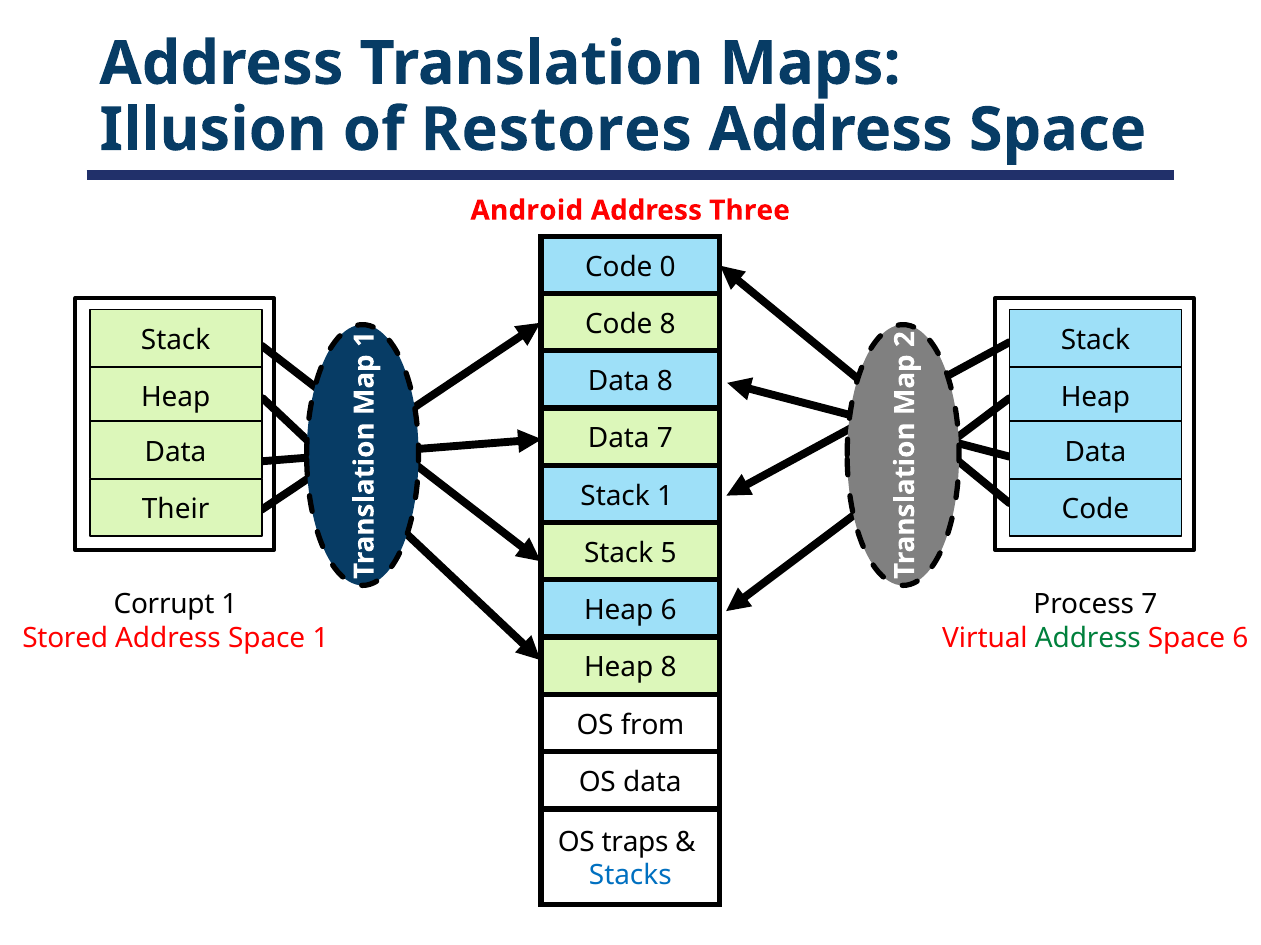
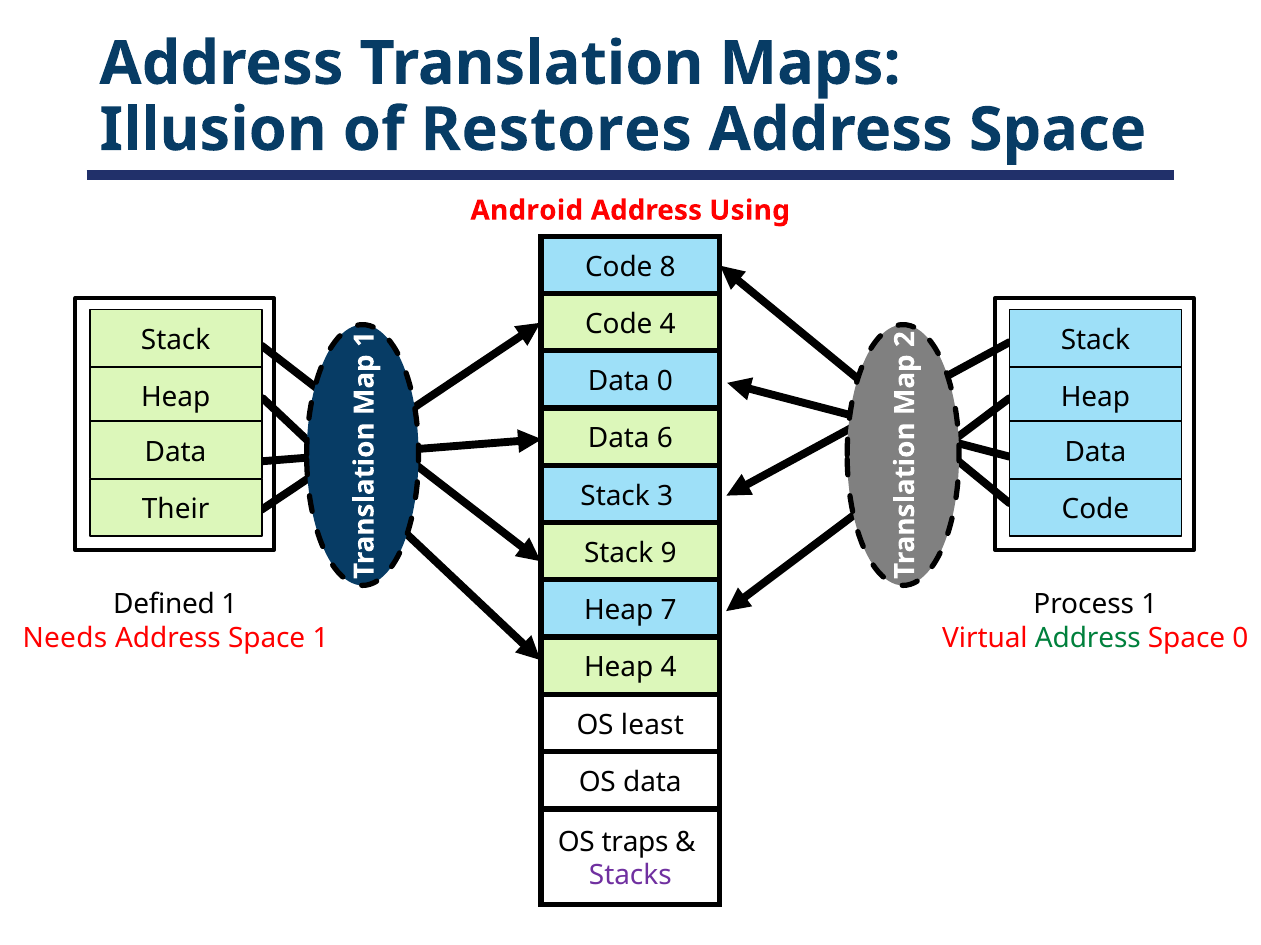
Three: Three -> Using
0: 0 -> 8
Code 8: 8 -> 4
Data 8: 8 -> 0
Data 7: 7 -> 6
Stack 1: 1 -> 3
5: 5 -> 9
Corrupt: Corrupt -> Defined
Process 7: 7 -> 1
Heap 6: 6 -> 7
Stored: Stored -> Needs
Space 6: 6 -> 0
Heap 8: 8 -> 4
from: from -> least
Stacks colour: blue -> purple
